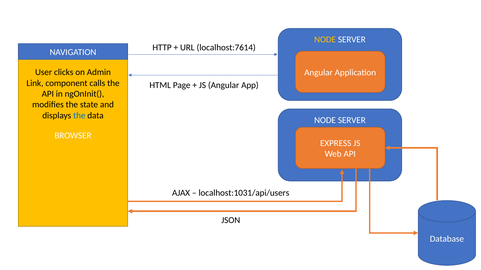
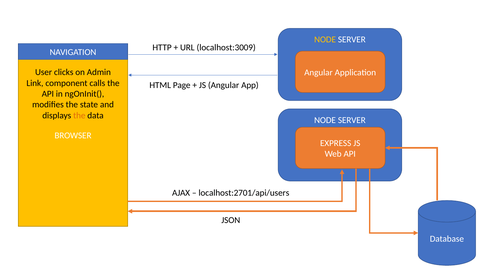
localhost:7614: localhost:7614 -> localhost:3009
the at (79, 116) colour: blue -> orange
localhost:1031/api/users: localhost:1031/api/users -> localhost:2701/api/users
